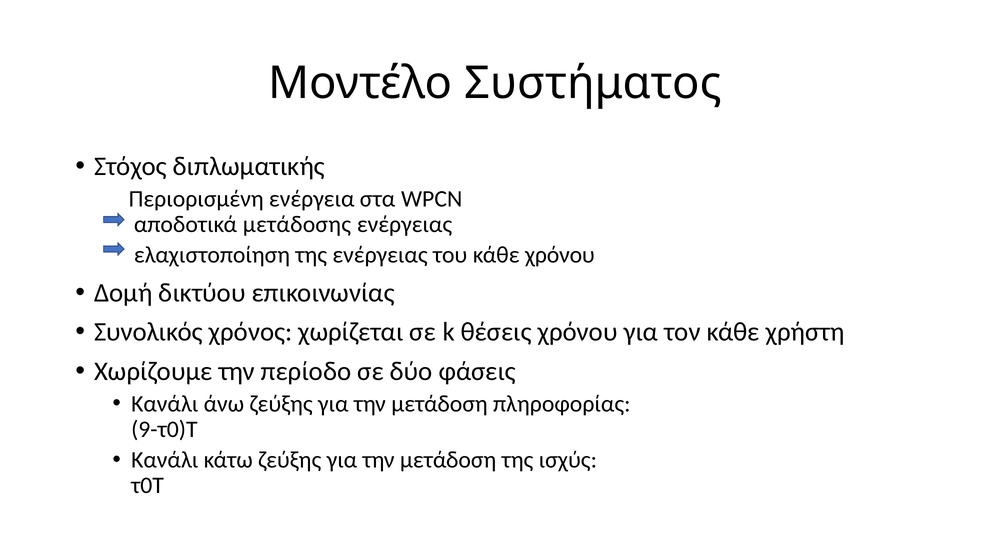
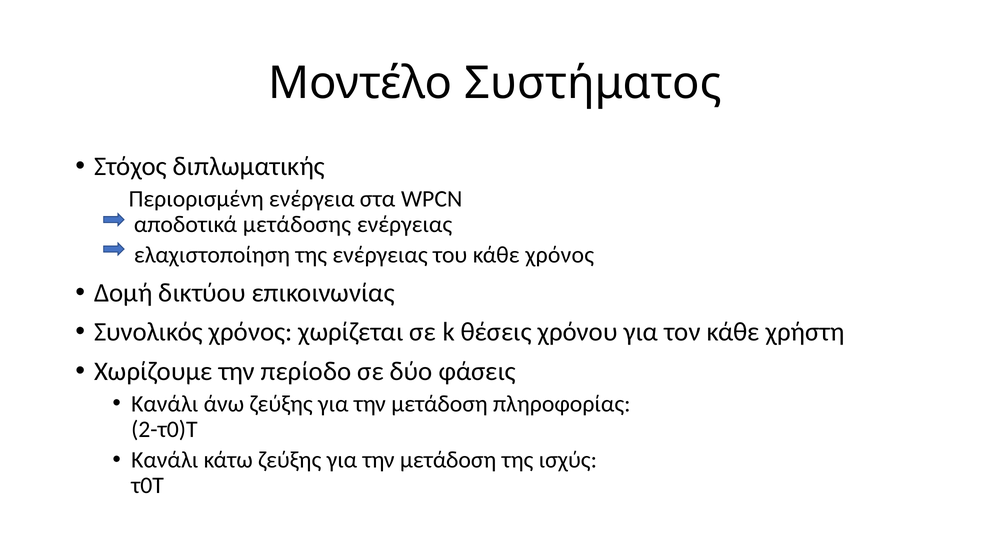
κάθε χρόνου: χρόνου -> χρόνος
9-τ0)Τ: 9-τ0)Τ -> 2-τ0)Τ
